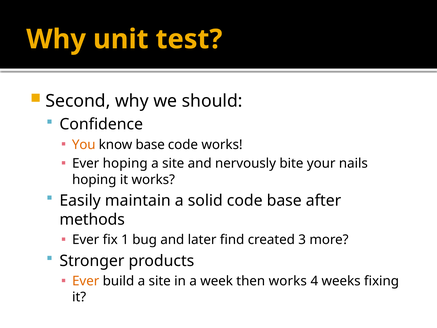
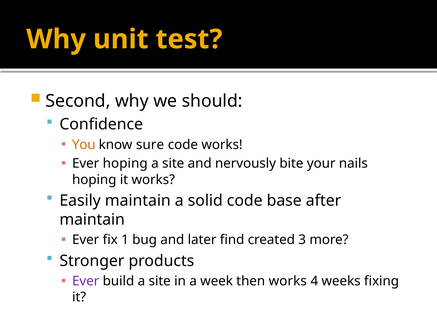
know base: base -> sure
methods at (92, 219): methods -> maintain
Ever at (86, 281) colour: orange -> purple
